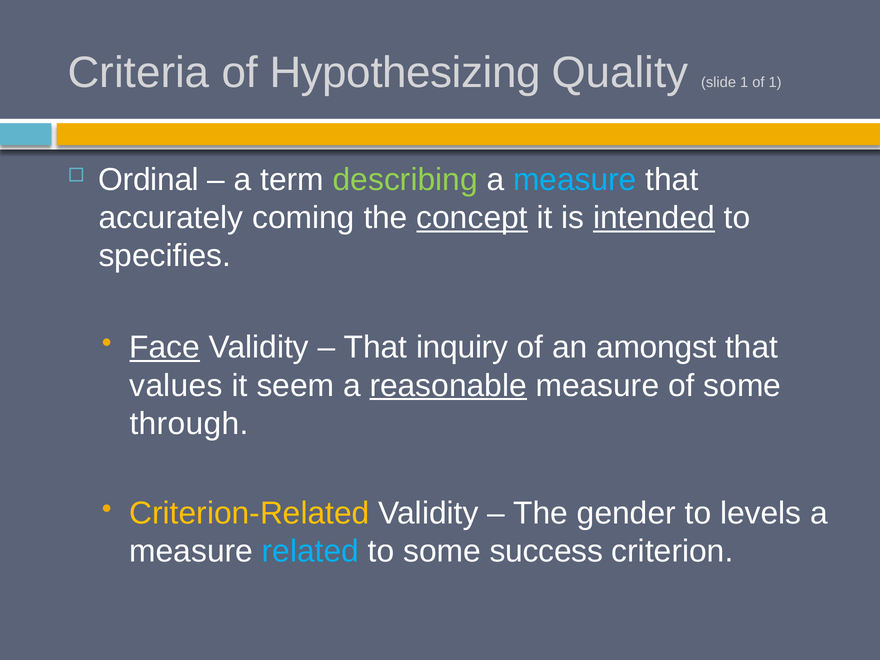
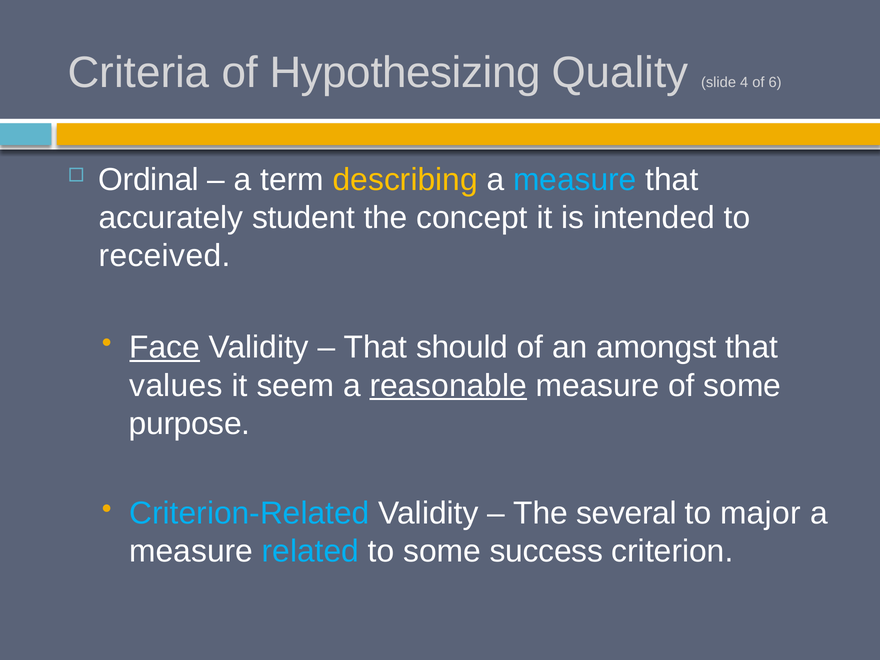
slide 1: 1 -> 4
of 1: 1 -> 6
describing colour: light green -> yellow
coming: coming -> student
concept underline: present -> none
intended underline: present -> none
specifies: specifies -> received
inquiry: inquiry -> should
through: through -> purpose
Criterion-Related colour: yellow -> light blue
gender: gender -> several
levels: levels -> major
